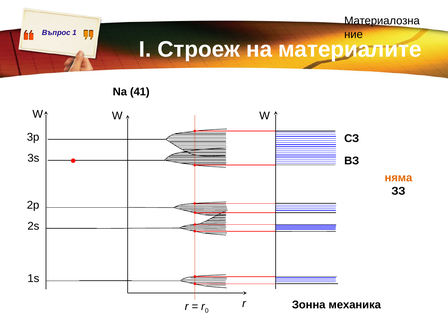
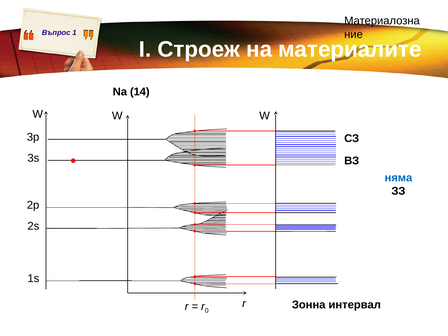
41: 41 -> 14
няма colour: orange -> blue
механика: механика -> интервал
